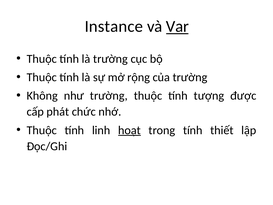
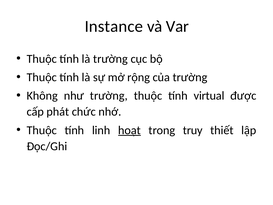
Var underline: present -> none
tượng: tượng -> virtual
trong tính: tính -> truy
